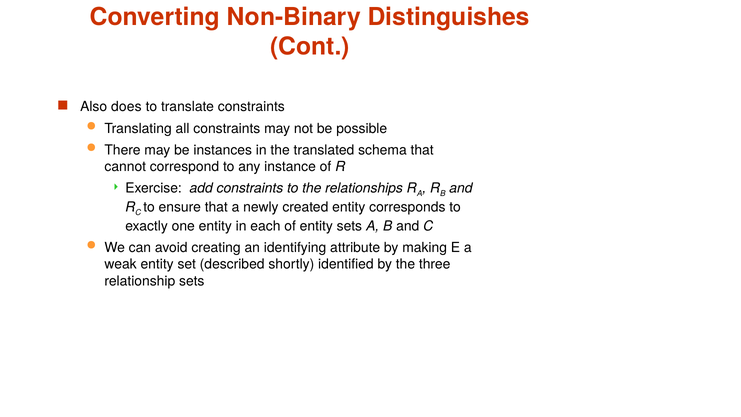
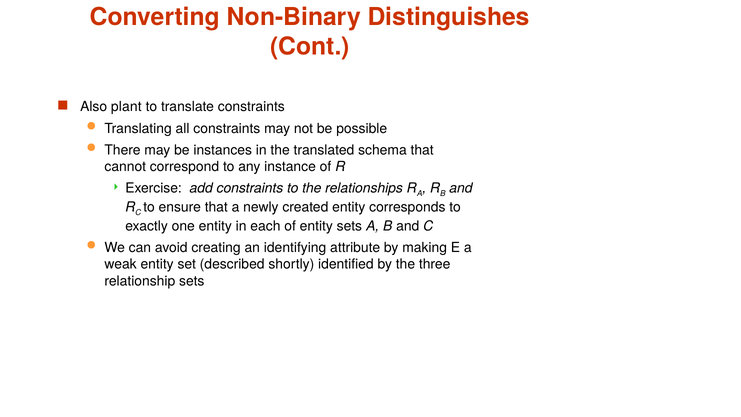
does: does -> plant
